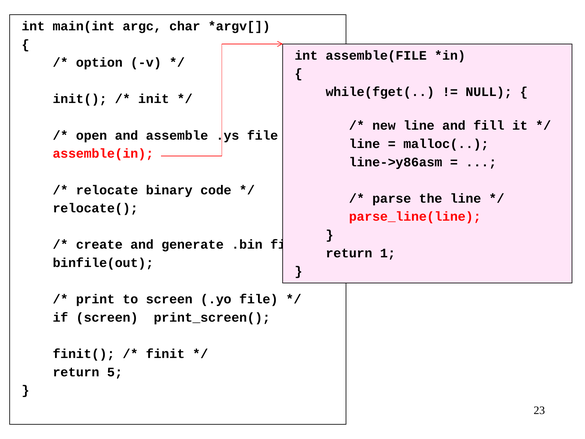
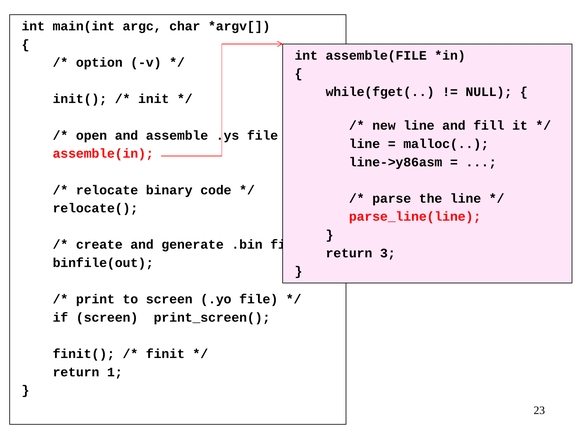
1: 1 -> 3
5: 5 -> 1
